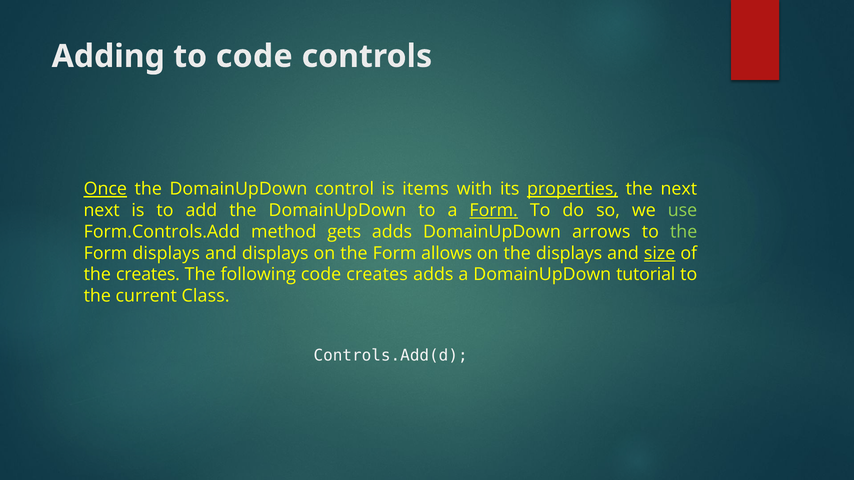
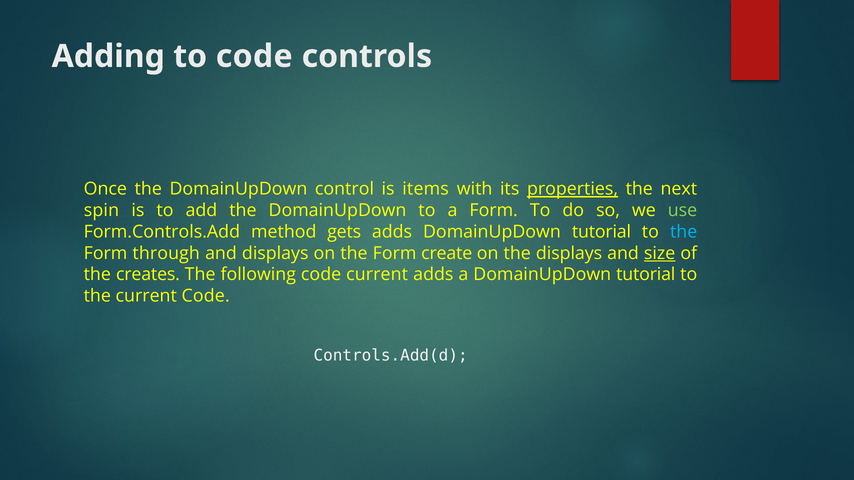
Once underline: present -> none
next at (102, 211): next -> spin
Form at (494, 211) underline: present -> none
adds DomainUpDown arrows: arrows -> tutorial
the at (684, 232) colour: light green -> light blue
Form displays: displays -> through
allows: allows -> create
code creates: creates -> current
current Class: Class -> Code
